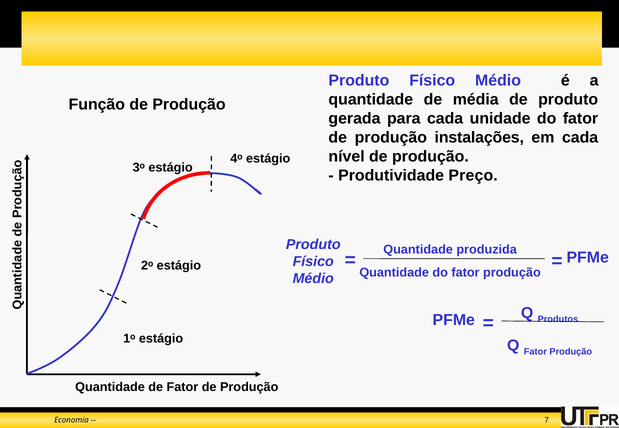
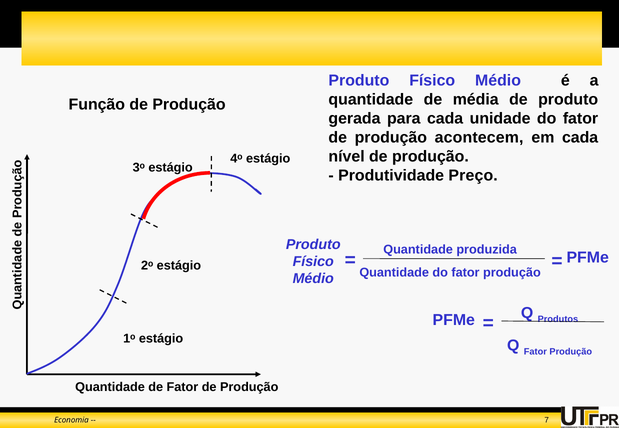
instalações: instalações -> acontecem
